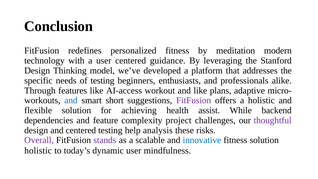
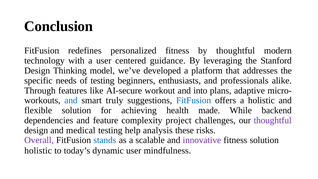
by meditation: meditation -> thoughtful
AI-access: AI-access -> AI-secure
and like: like -> into
short: short -> truly
FitFusion at (194, 100) colour: purple -> blue
assist: assist -> made
and centered: centered -> medical
stands colour: purple -> blue
innovative colour: blue -> purple
